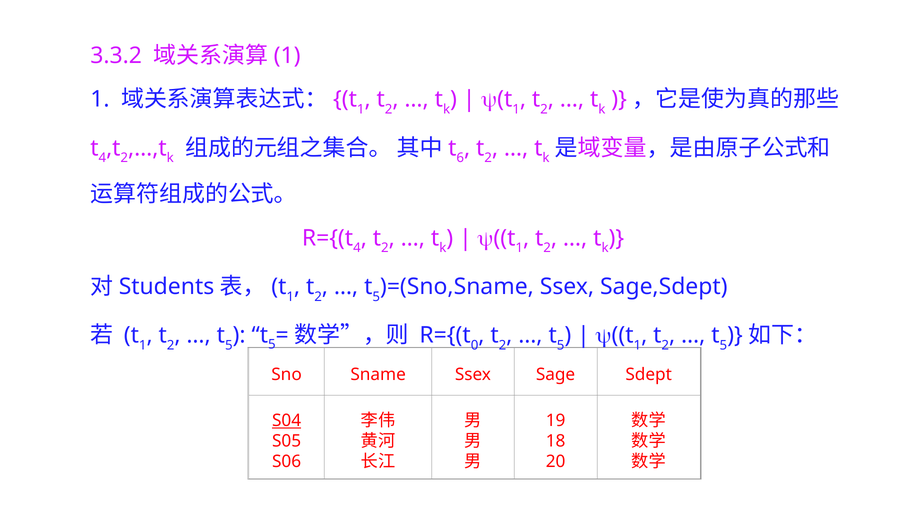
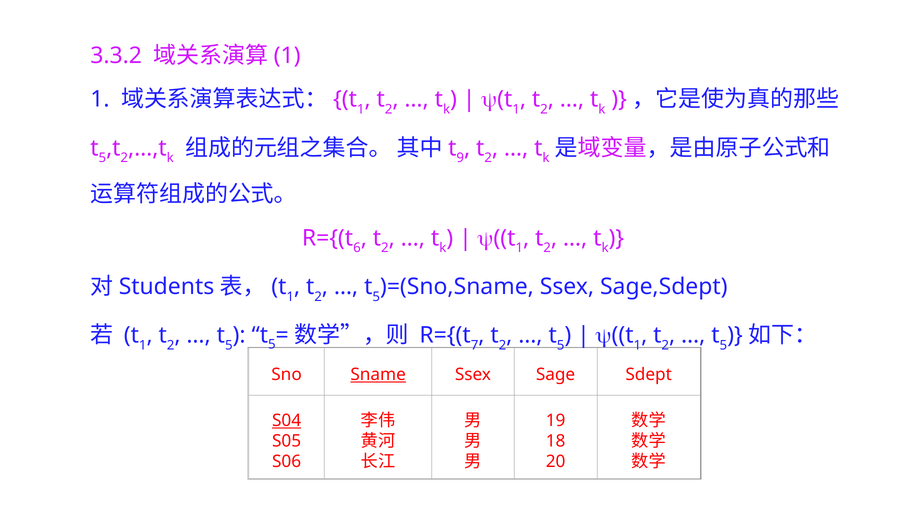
4 at (102, 158): 4 -> 5
6: 6 -> 9
4 at (357, 248): 4 -> 6
0: 0 -> 7
Sname underline: none -> present
